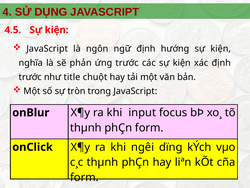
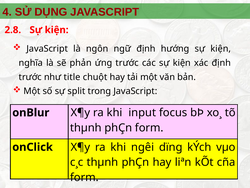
4.5: 4.5 -> 2.8
tròn: tròn -> split
